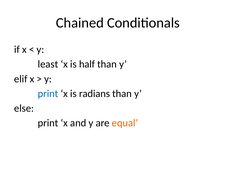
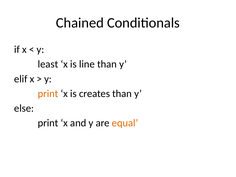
half: half -> line
print at (48, 94) colour: blue -> orange
radians: radians -> creates
